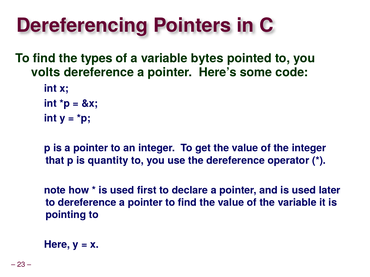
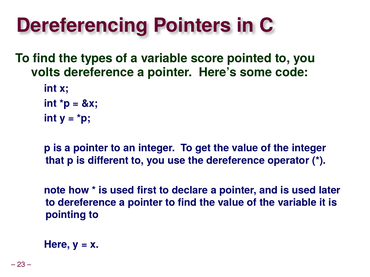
bytes: bytes -> score
quantity: quantity -> different
